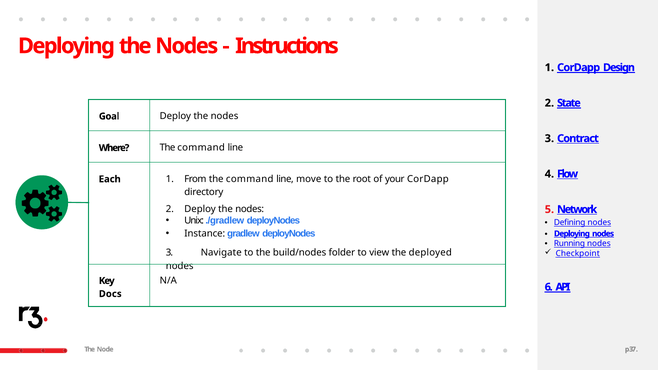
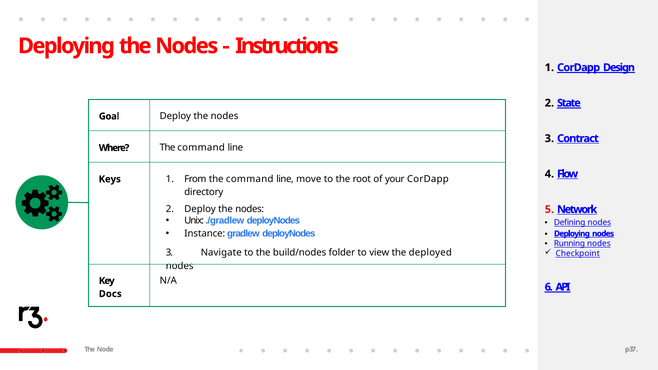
Each: Each -> Keys
